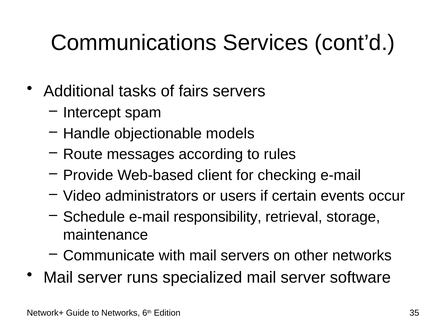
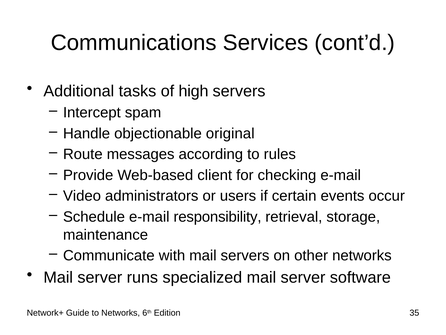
fairs: fairs -> high
models: models -> original
